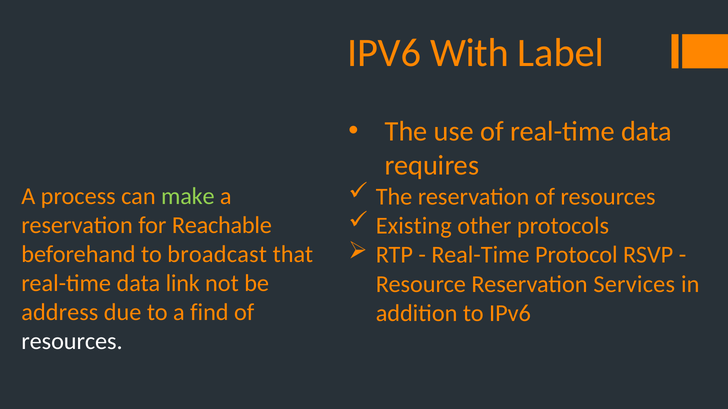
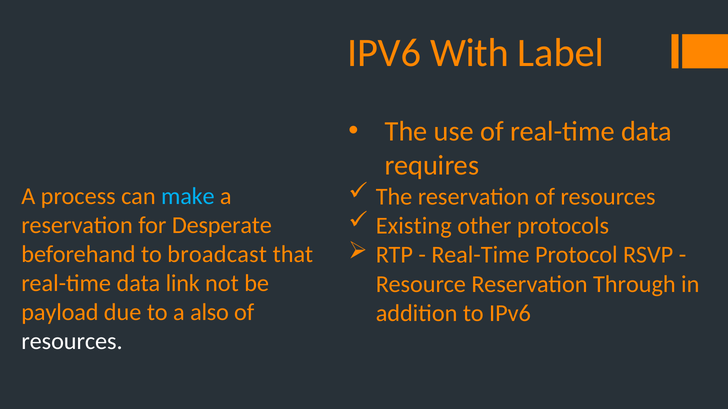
make colour: light green -> light blue
Reachable: Reachable -> Desperate
Services: Services -> Through
address: address -> payload
find: find -> also
